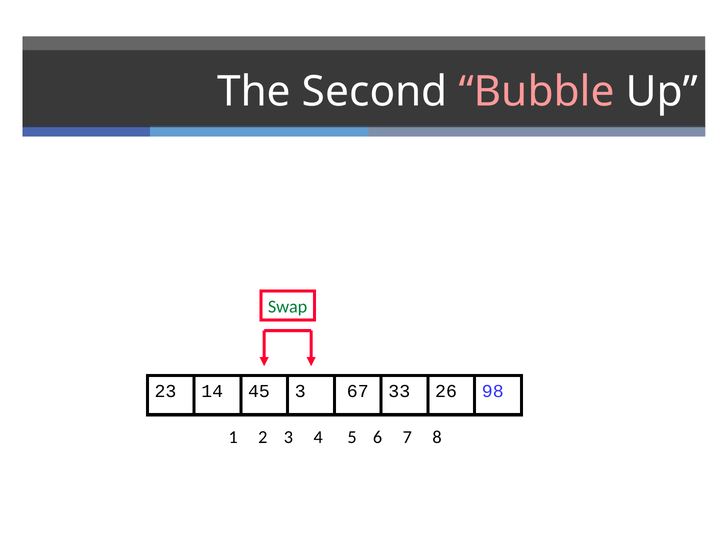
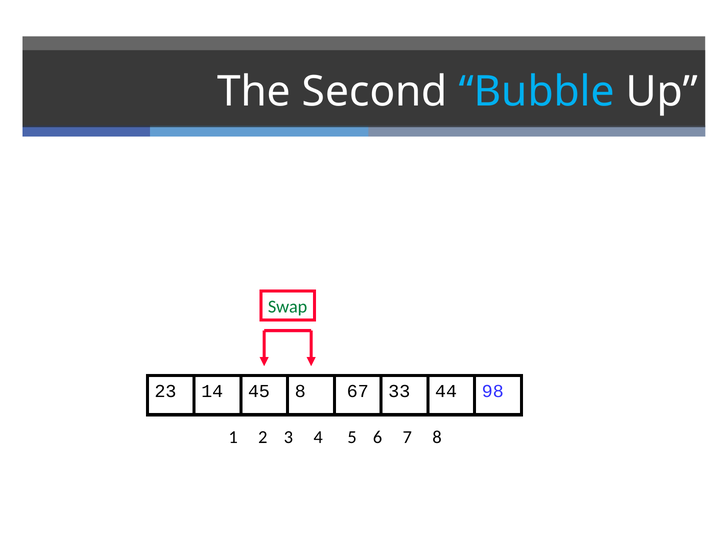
Bubble colour: pink -> light blue
14 3: 3 -> 8
26: 26 -> 44
